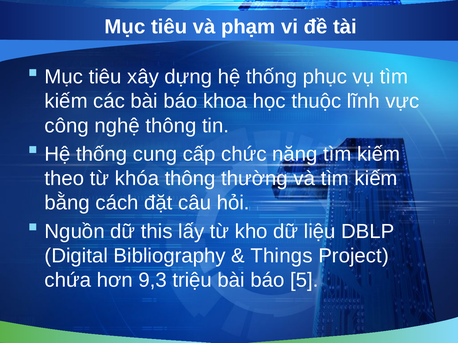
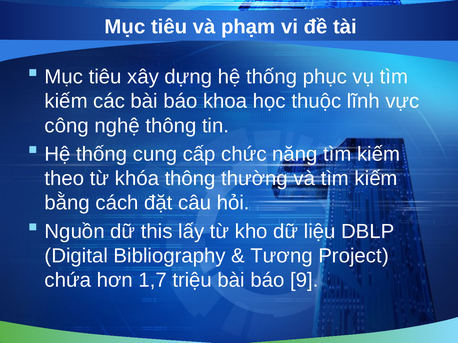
Things: Things -> Tương
9,3: 9,3 -> 1,7
5: 5 -> 9
